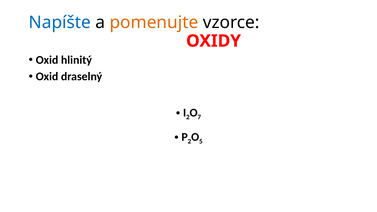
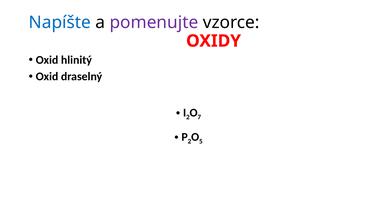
pomenujte colour: orange -> purple
